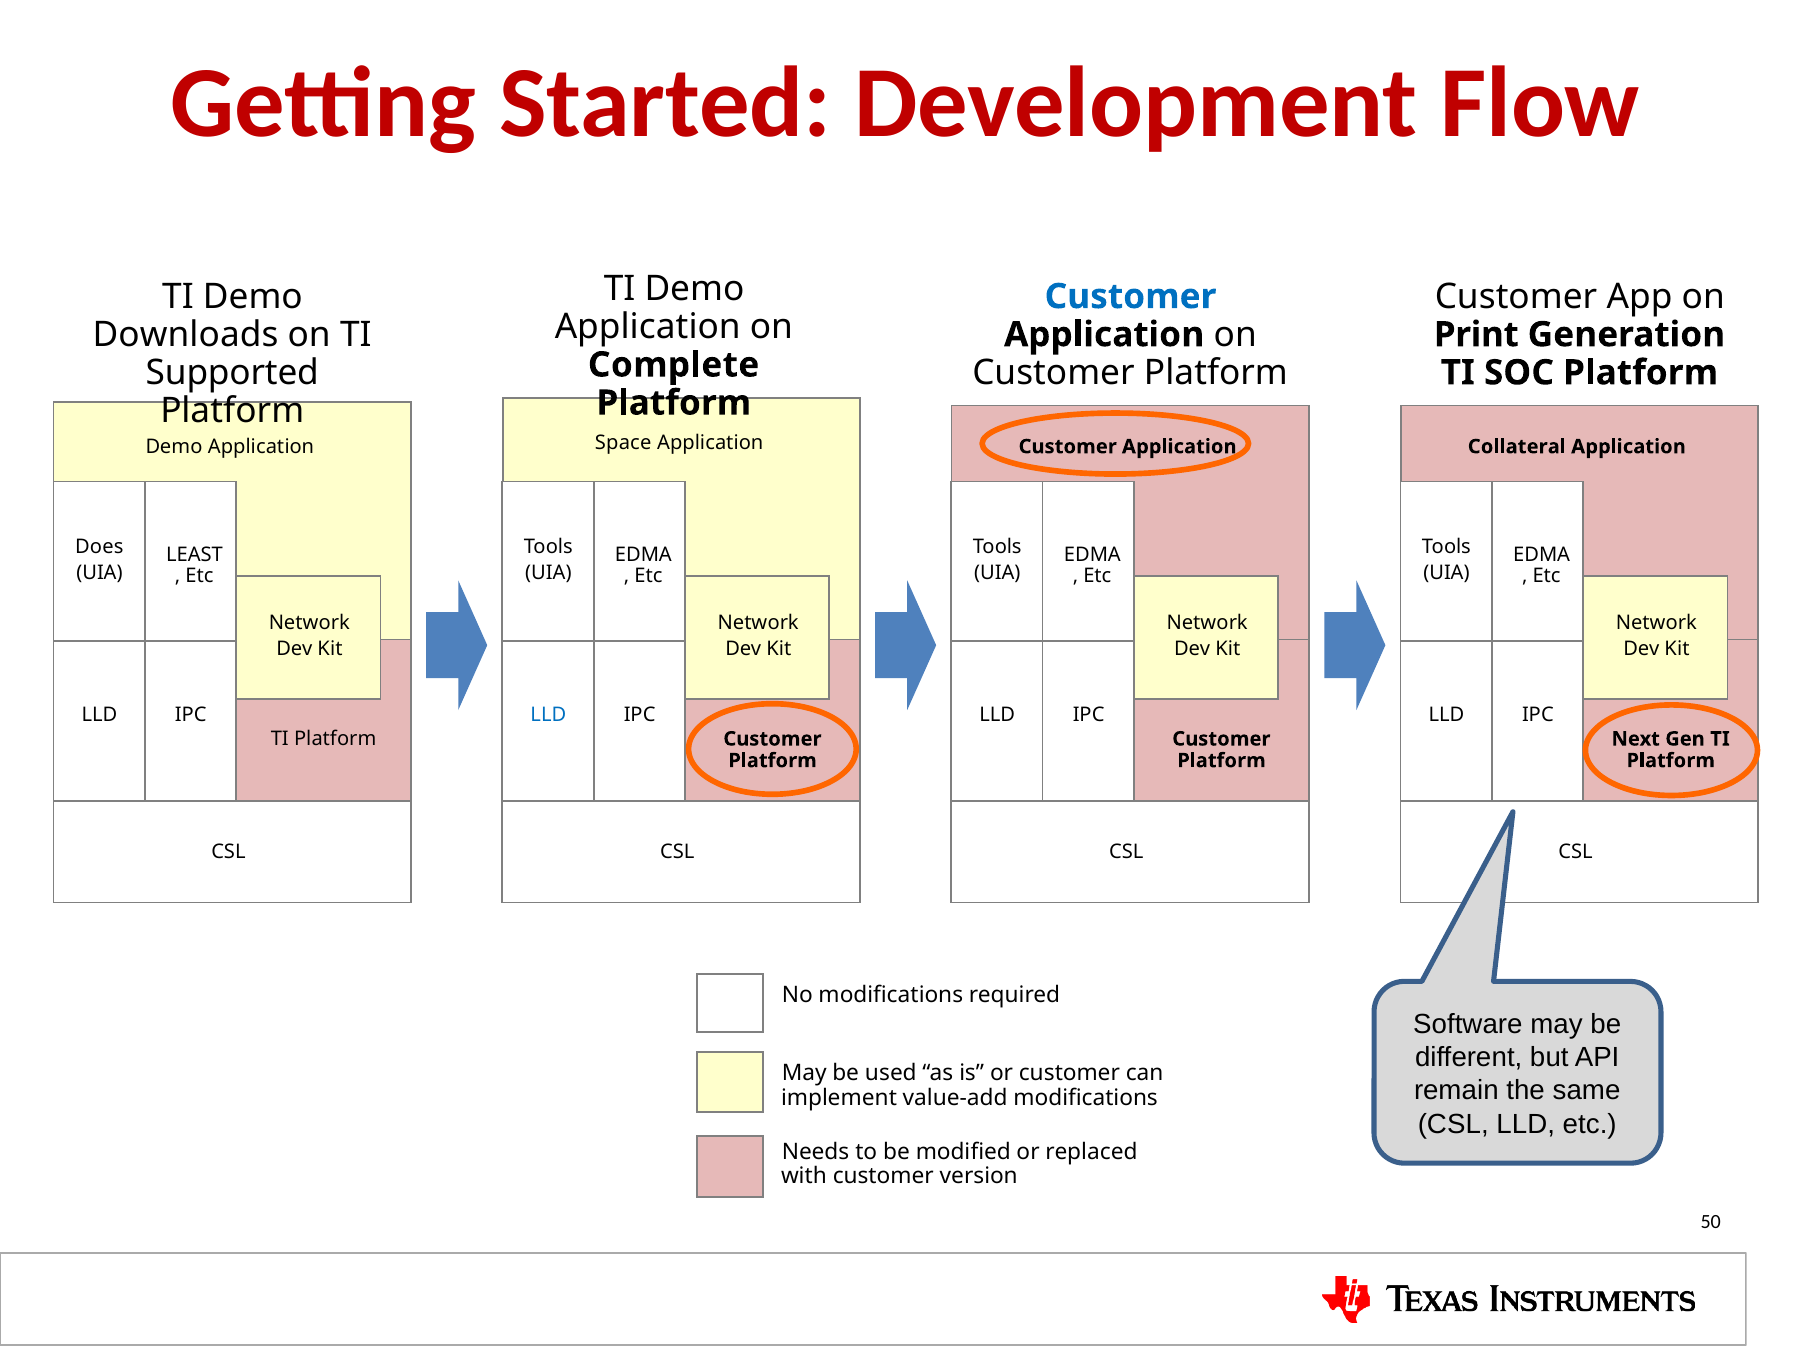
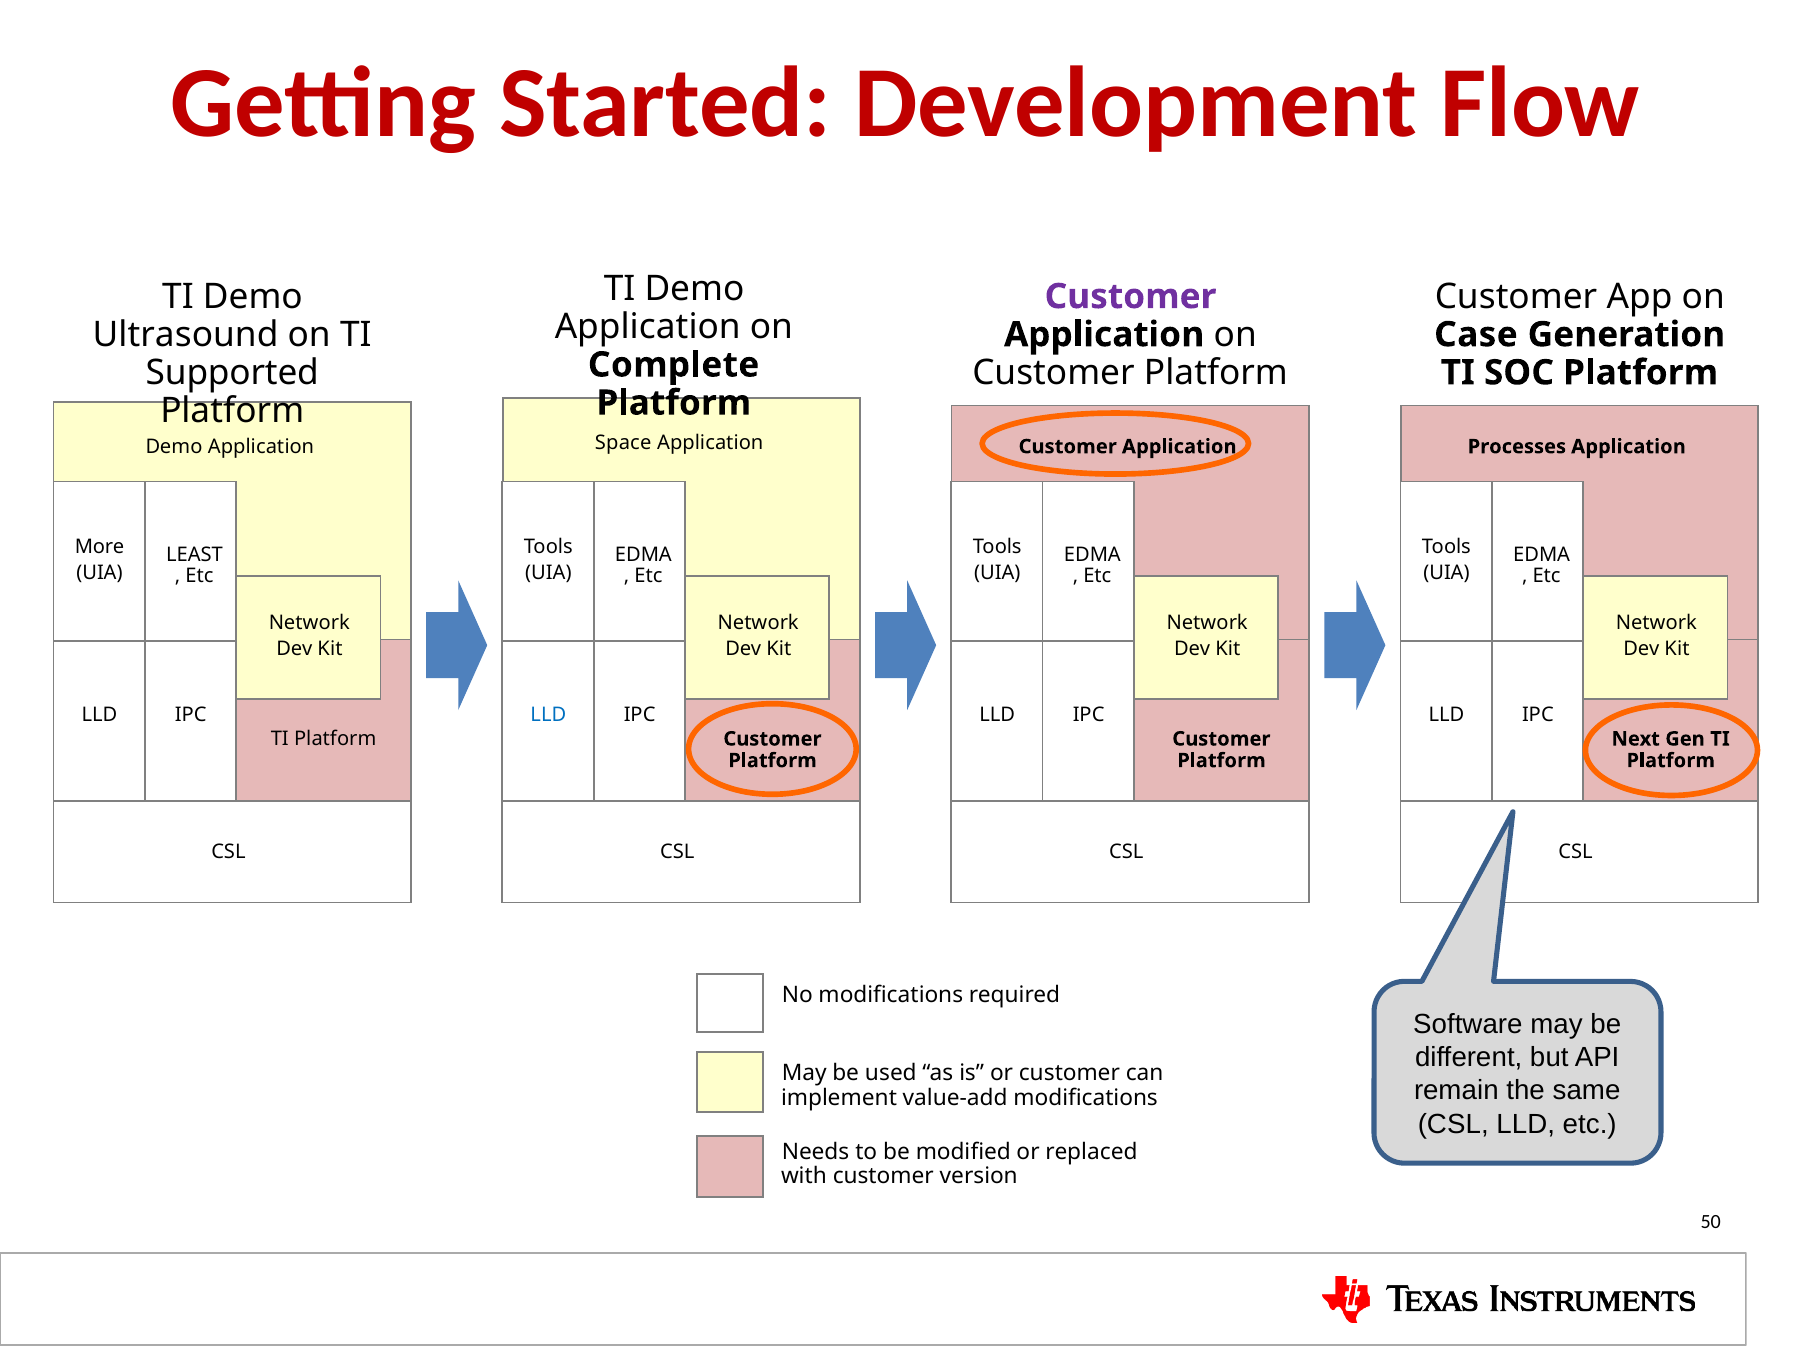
Customer at (1130, 297) colour: blue -> purple
Downloads: Downloads -> Ultrasound
Print: Print -> Case
Collateral: Collateral -> Processes
Does: Does -> More
